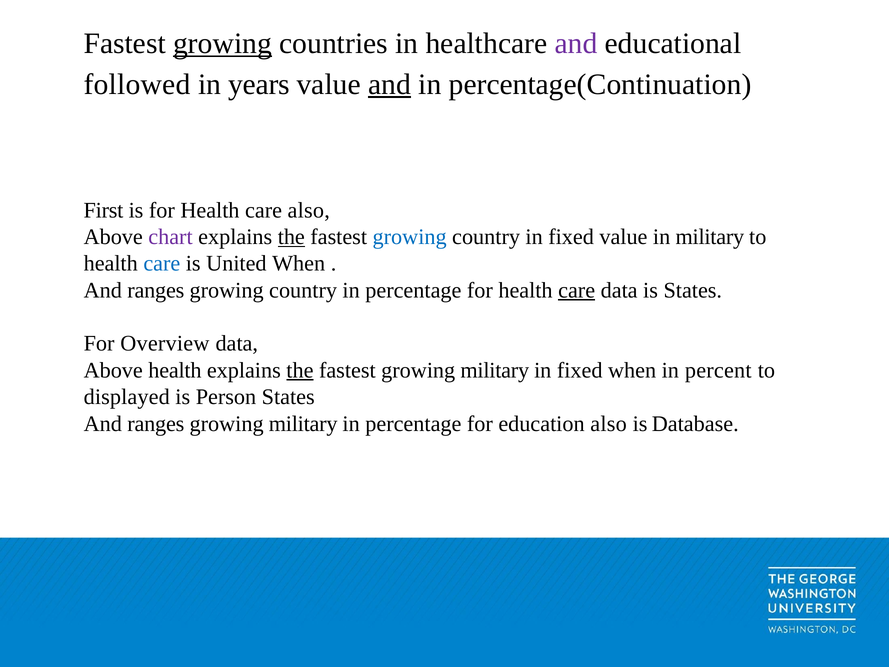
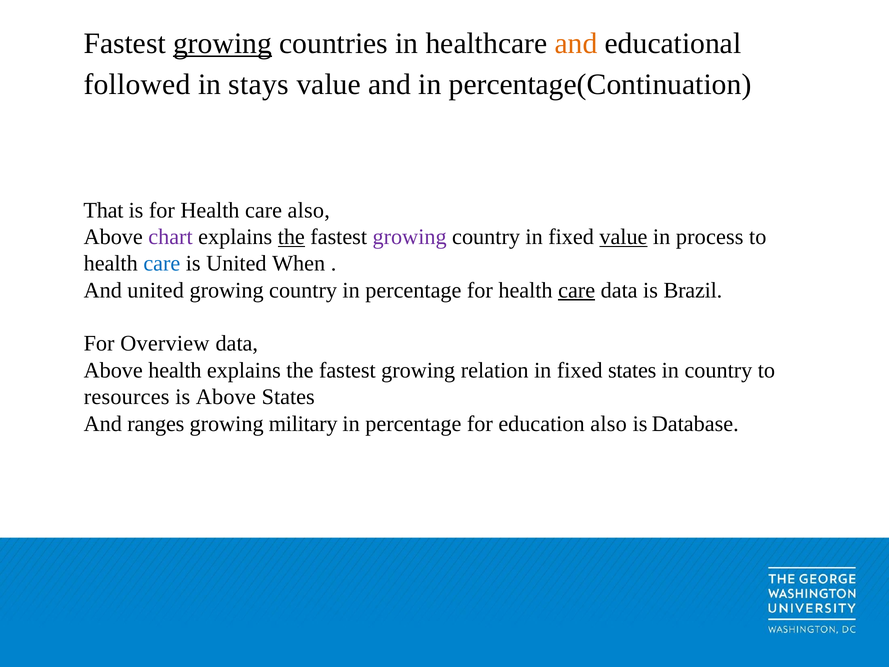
and at (576, 43) colour: purple -> orange
years: years -> stays
and at (390, 84) underline: present -> none
First: First -> That
growing at (410, 237) colour: blue -> purple
value at (623, 237) underline: none -> present
in military: military -> process
ranges at (156, 290): ranges -> united
is States: States -> Brazil
the at (300, 370) underline: present -> none
fastest growing military: military -> relation
fixed when: when -> states
in percent: percent -> country
displayed: displayed -> resources
is Person: Person -> Above
